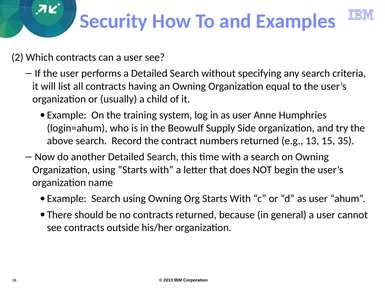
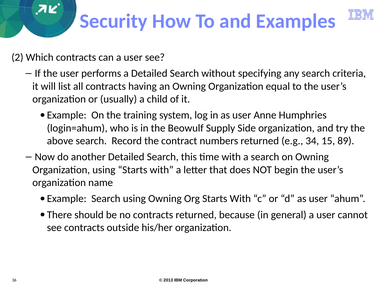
13: 13 -> 34
35: 35 -> 89
